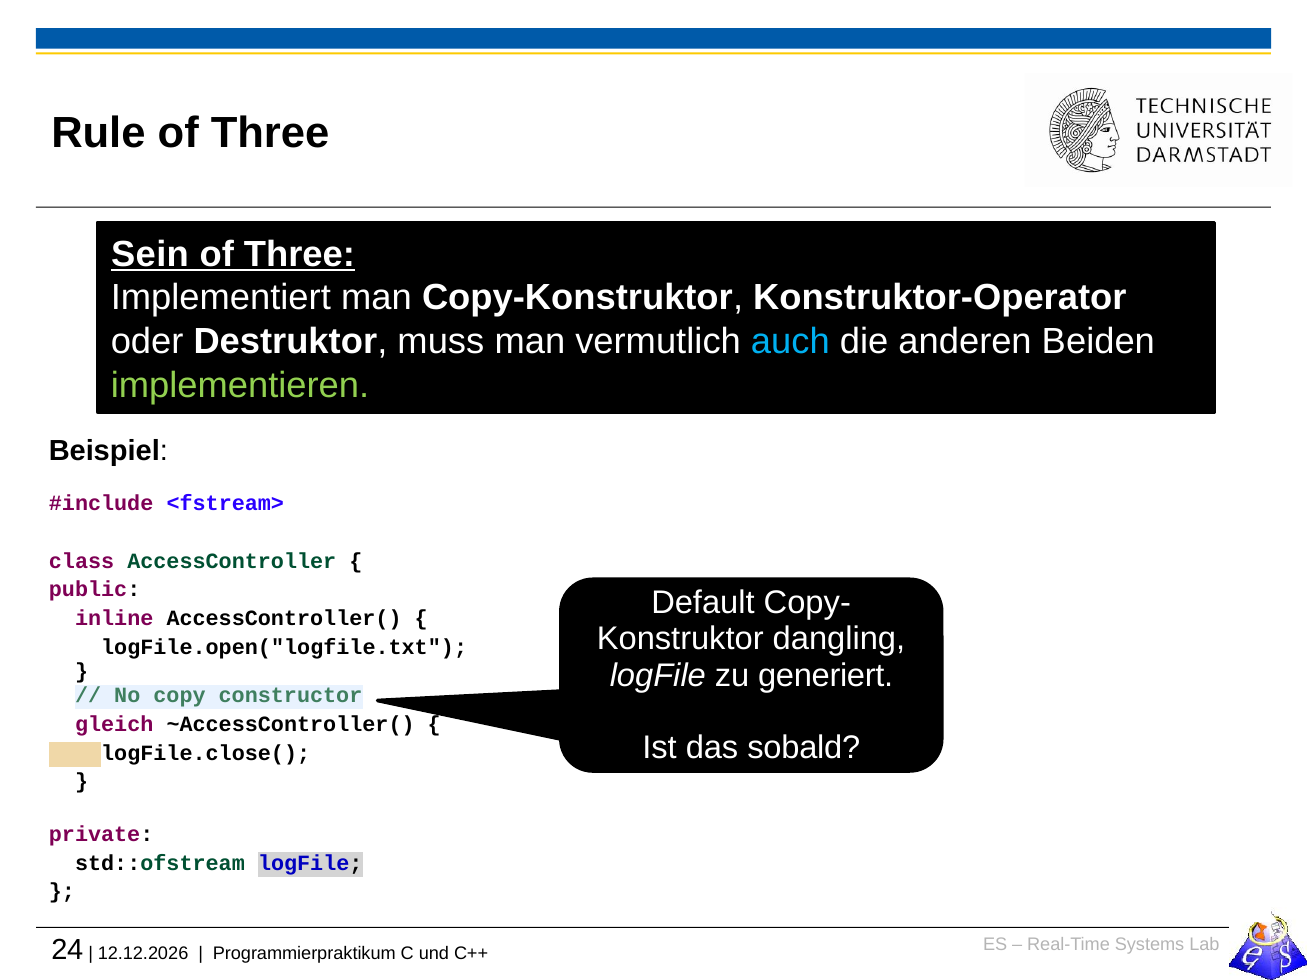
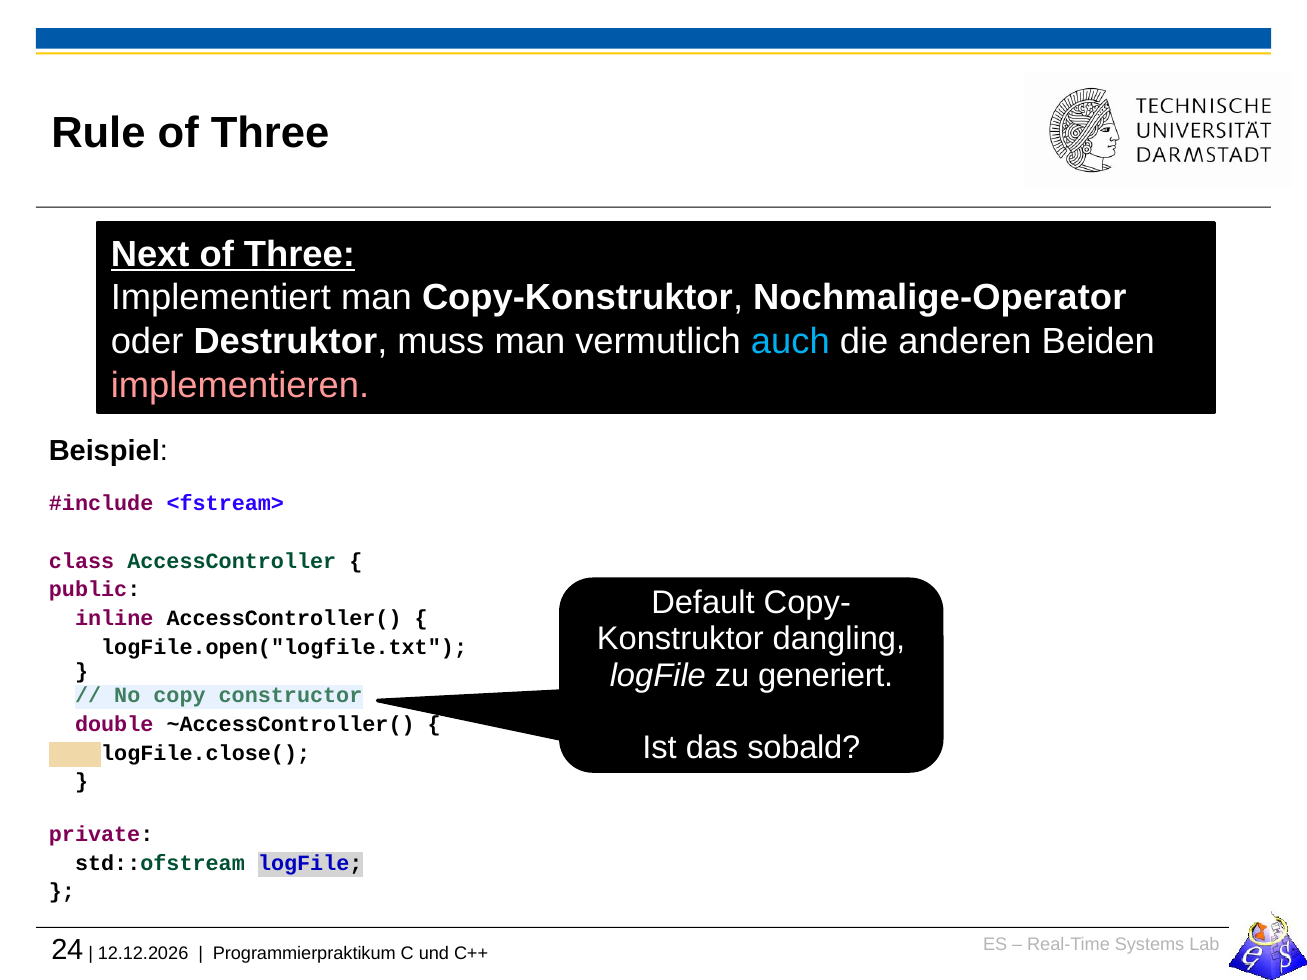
Sein: Sein -> Next
Konstruktor-Operator: Konstruktor-Operator -> Nochmalige-Operator
implementieren colour: light green -> pink
gleich: gleich -> double
